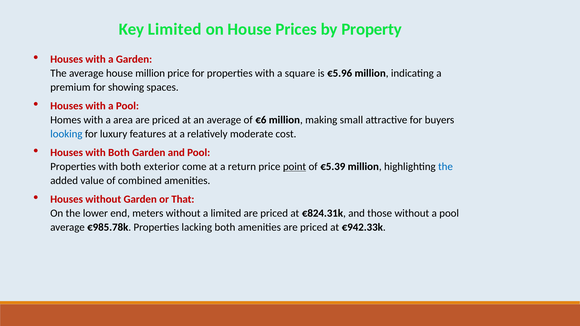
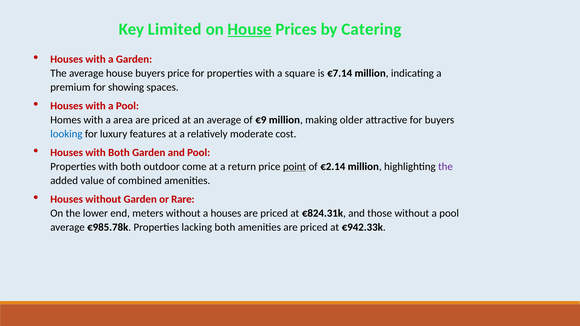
House at (250, 29) underline: none -> present
Property: Property -> Catering
house million: million -> buyers
€5.96: €5.96 -> €7.14
€6: €6 -> €9
small: small -> older
exterior: exterior -> outdoor
€5.39: €5.39 -> €2.14
the at (445, 167) colour: blue -> purple
That: That -> Rare
a limited: limited -> houses
